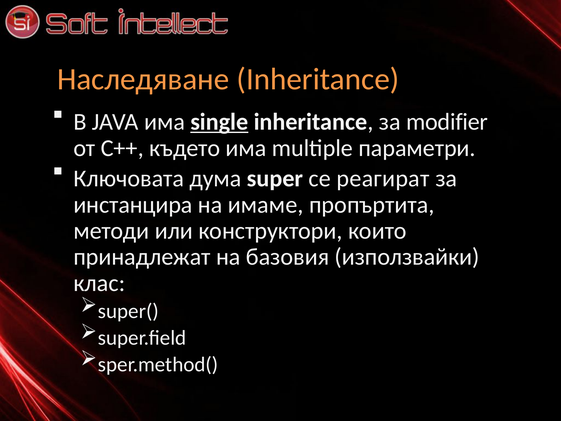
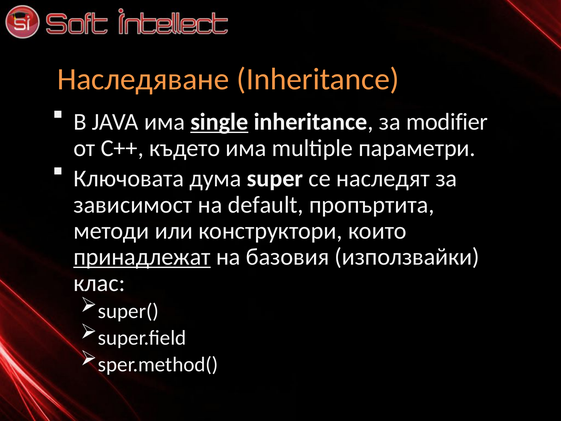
реагират: реагират -> наследят
инстанцира: инстанцира -> зависимост
имаме: имаме -> default
принадлежат underline: none -> present
